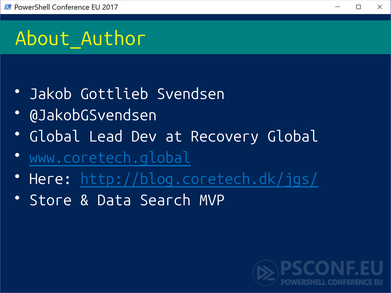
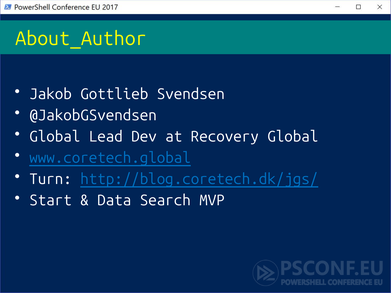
Here: Here -> Turn
Store: Store -> Start
